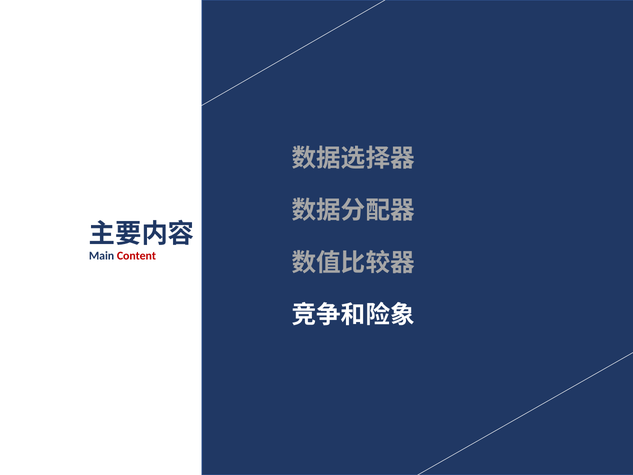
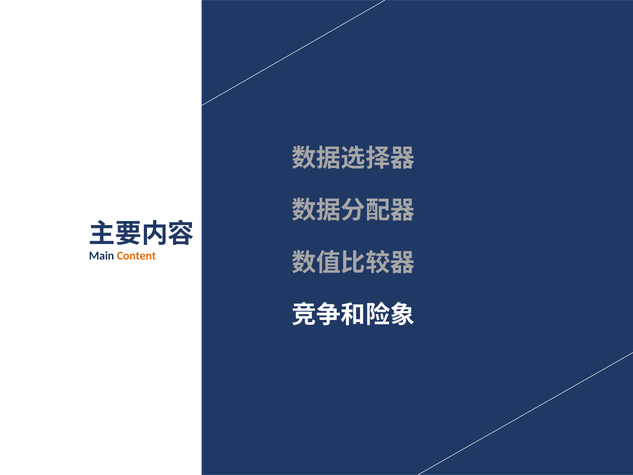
Content colour: red -> orange
